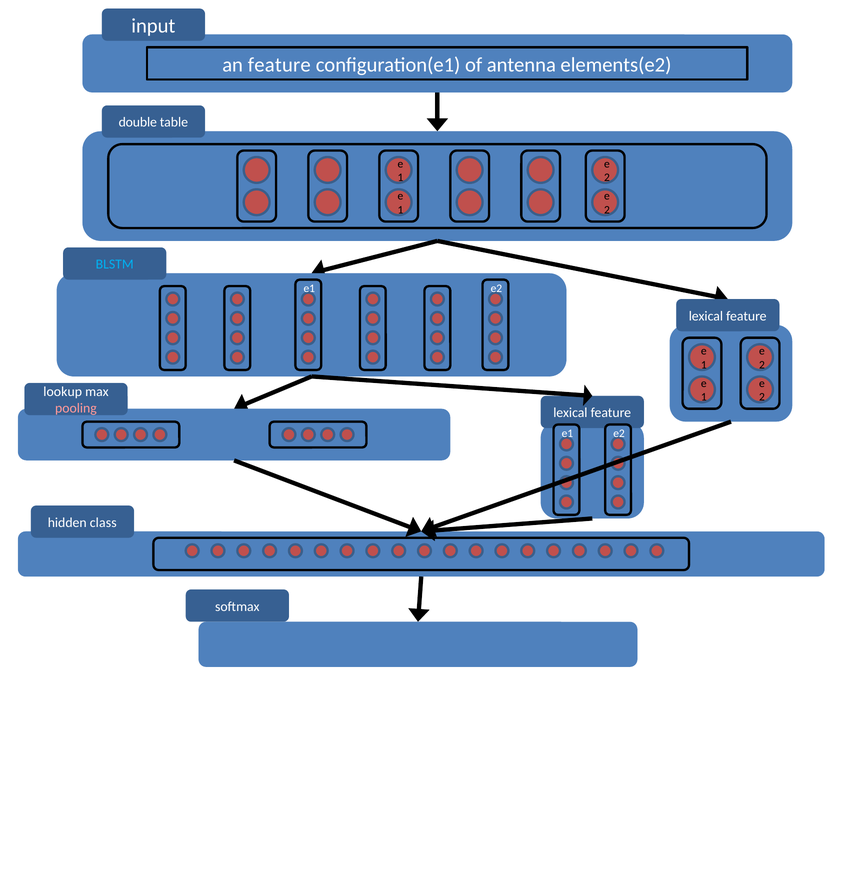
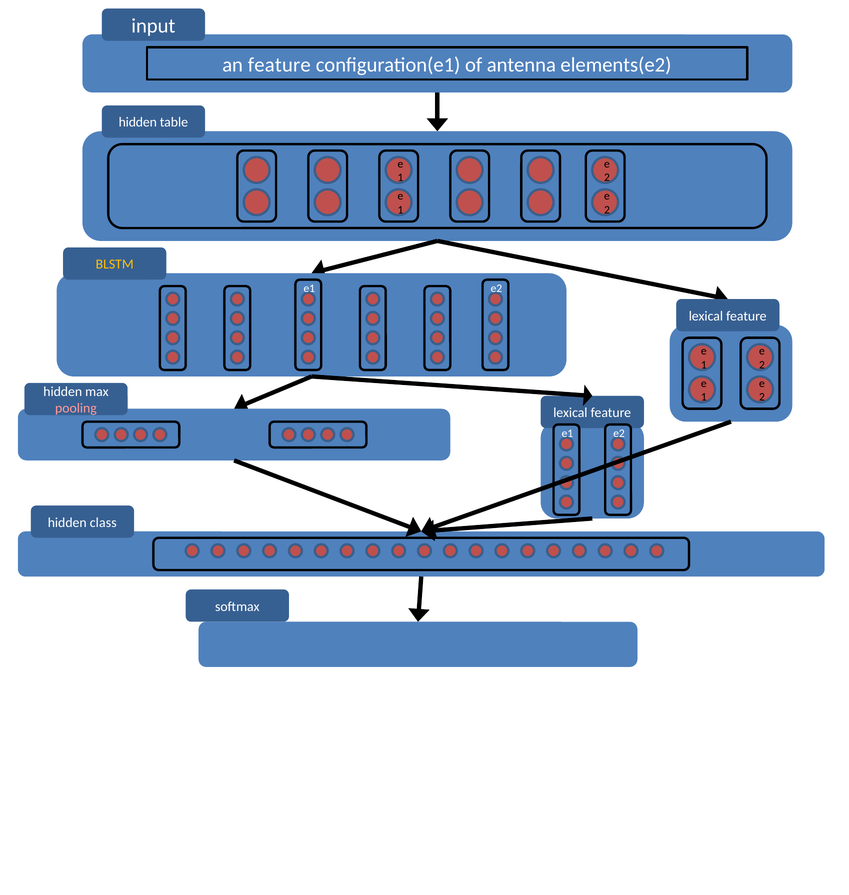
double at (138, 122): double -> hidden
BLSTM colour: light blue -> yellow
lookup at (63, 392): lookup -> hidden
